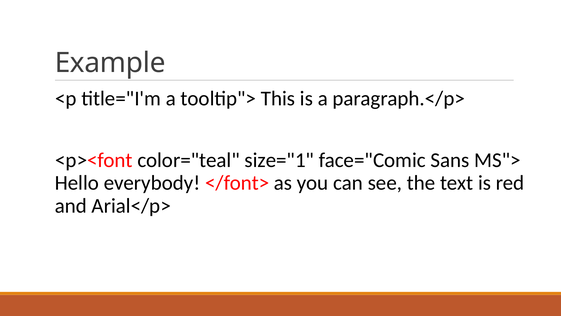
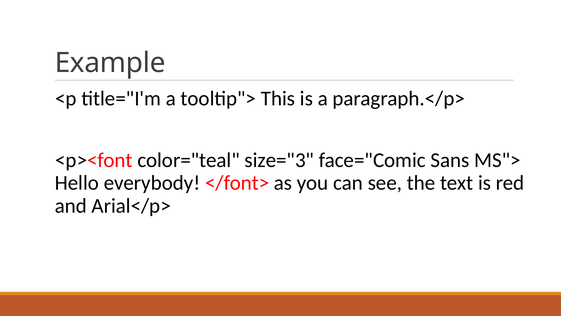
size="1: size="1 -> size="3
